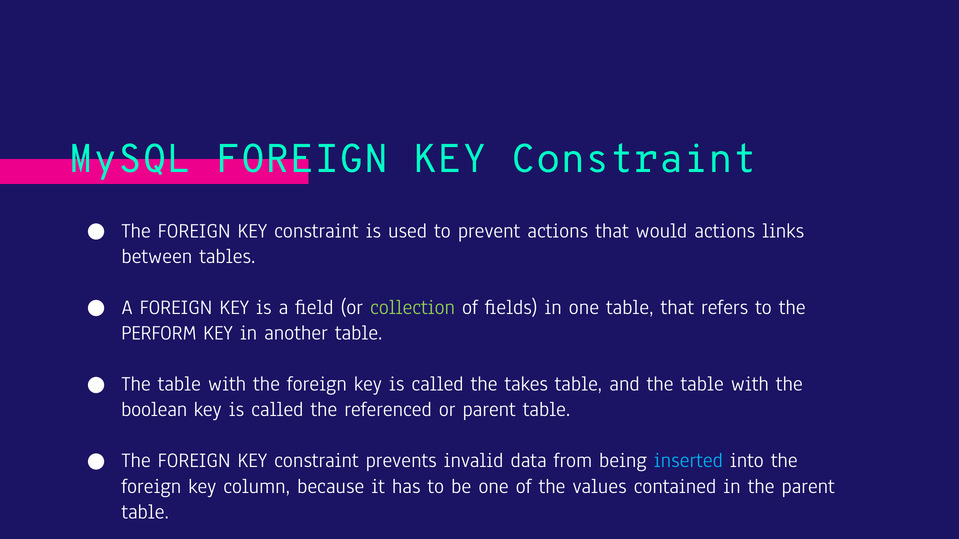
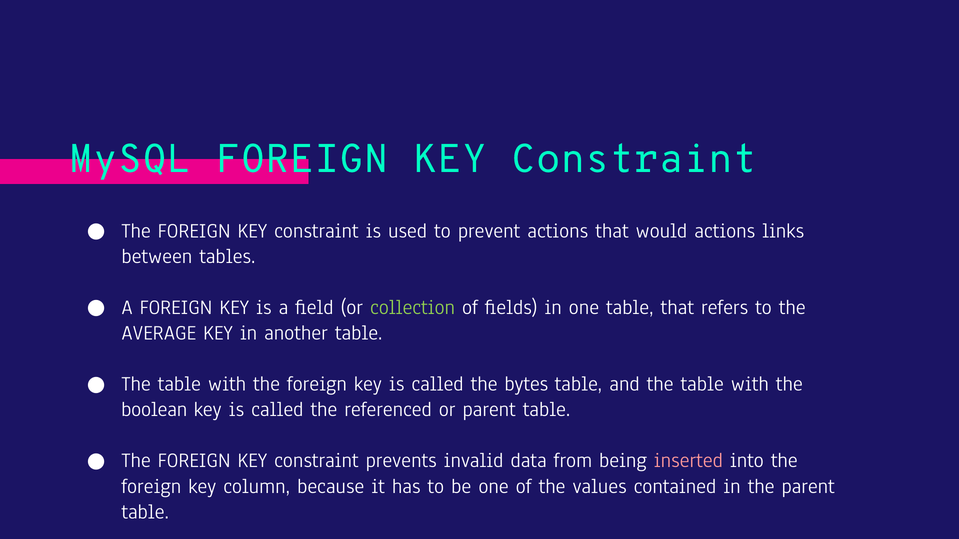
PERFORM: PERFORM -> AVERAGE
takes: takes -> bytes
inserted colour: light blue -> pink
